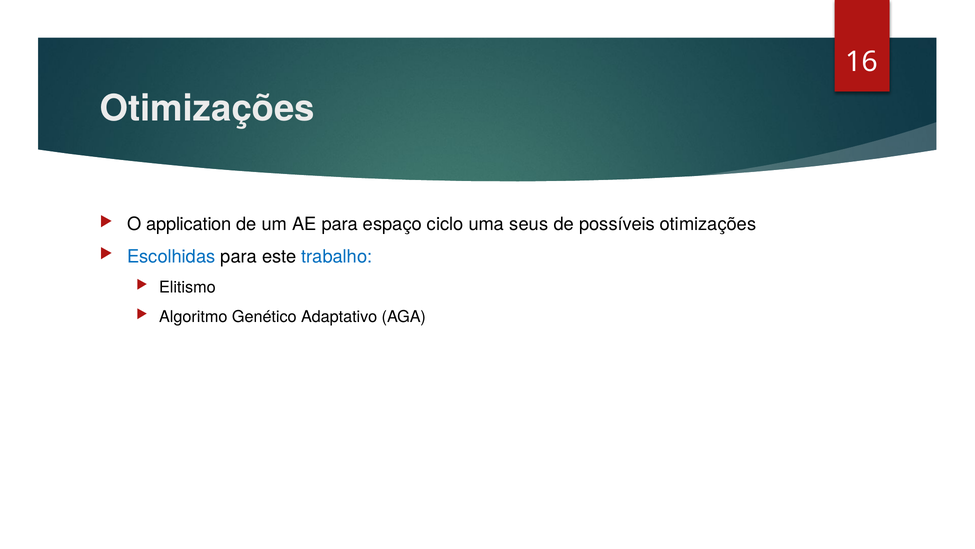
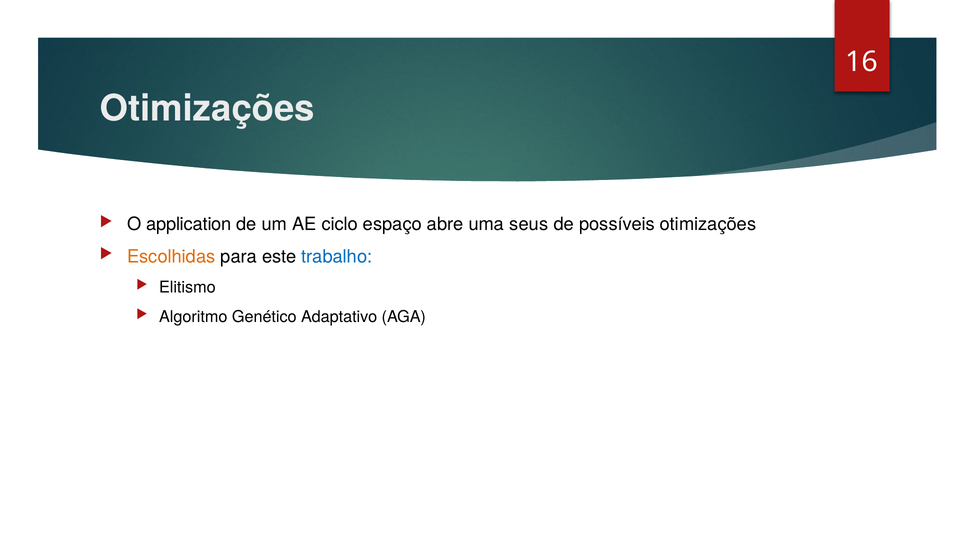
AE para: para -> ciclo
ciclo: ciclo -> abre
Escolhidas colour: blue -> orange
